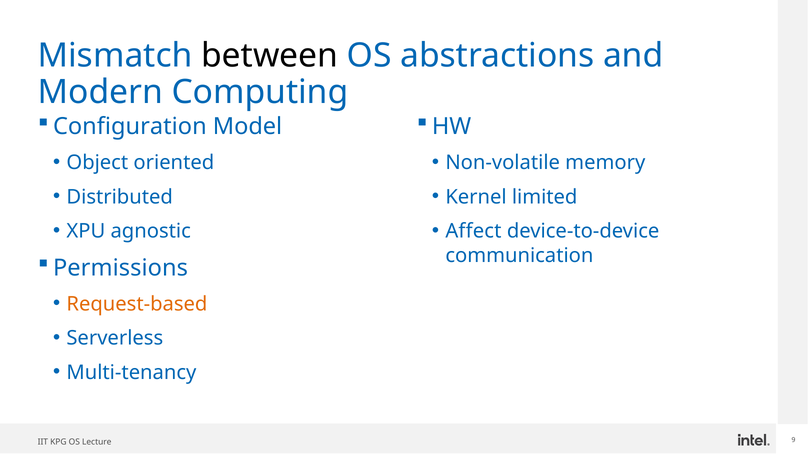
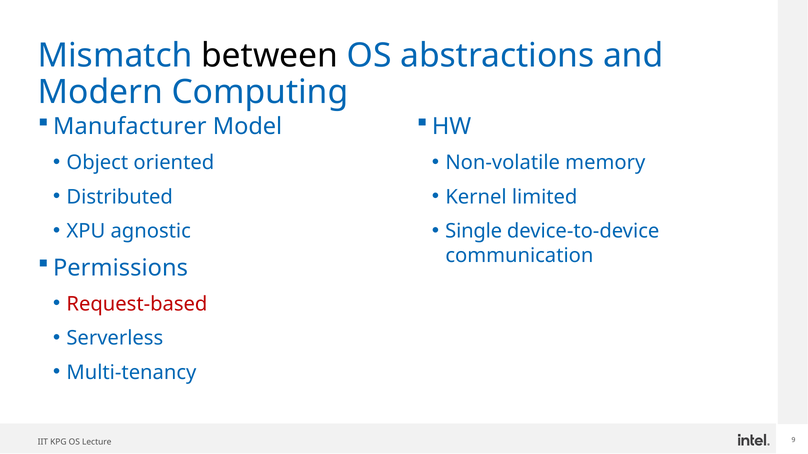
Configuration: Configuration -> Manufacturer
Affect: Affect -> Single
Request-based colour: orange -> red
